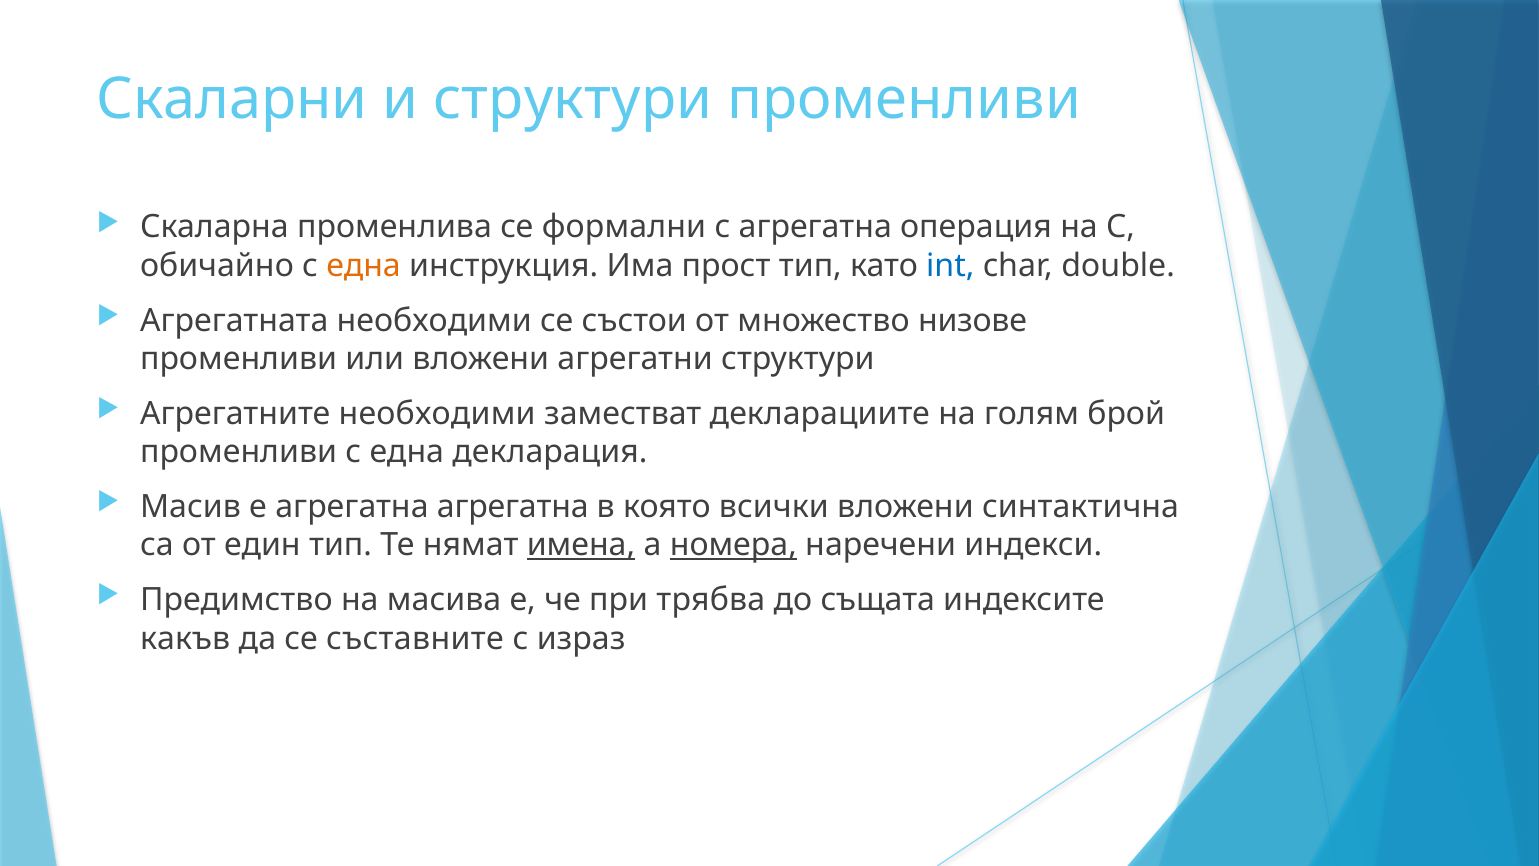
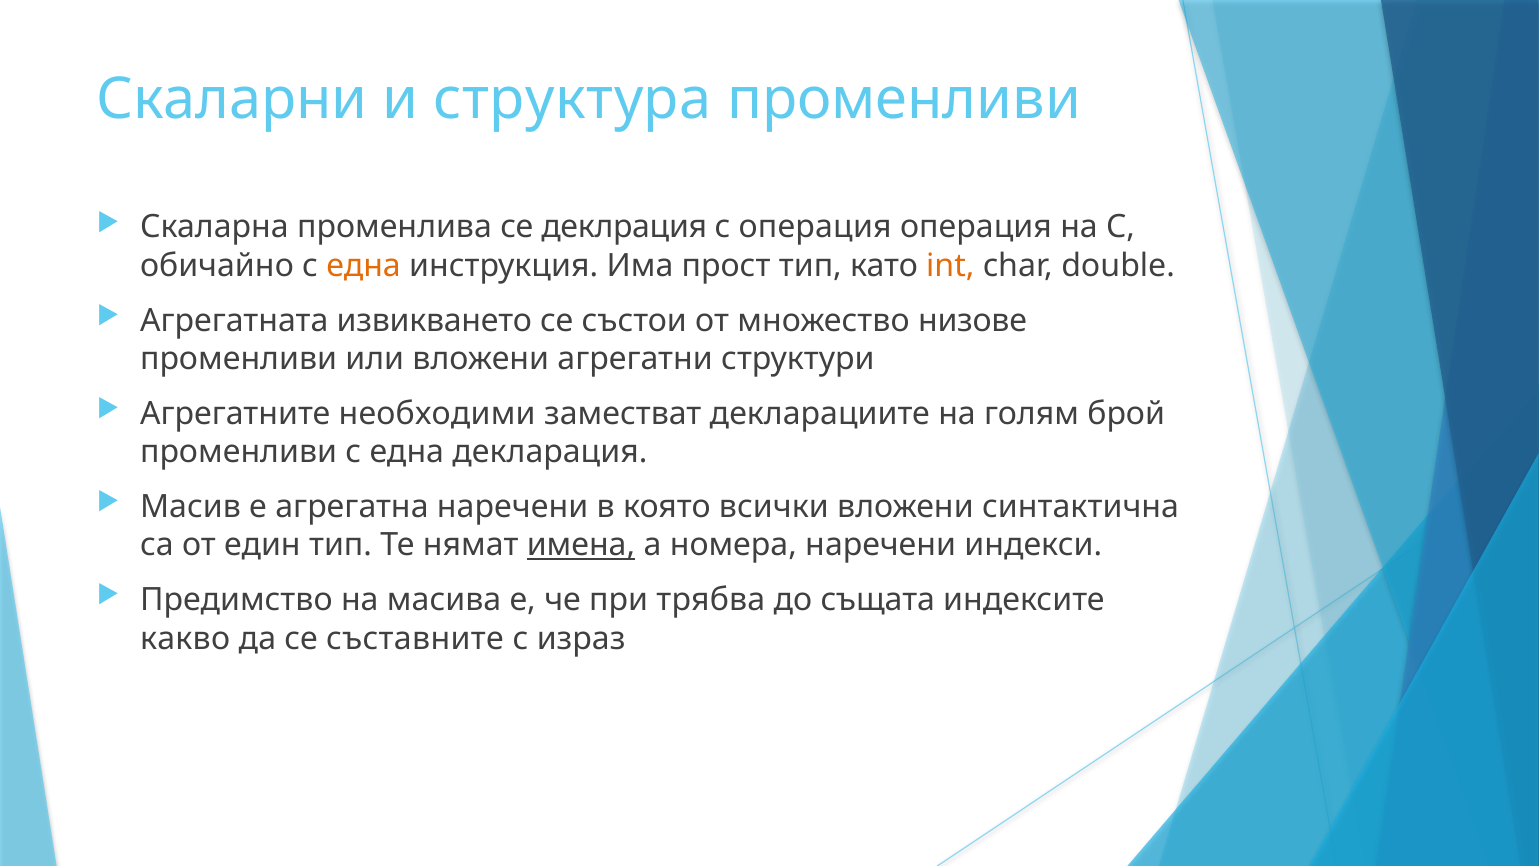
и структури: структури -> структура
формални: формални -> деклрация
с агрегатна: агрегатна -> операция
int colour: blue -> orange
Агрегатната необходими: необходими -> извикването
агрегатна агрегатна: агрегатна -> наречени
номера underline: present -> none
какъв: какъв -> какво
